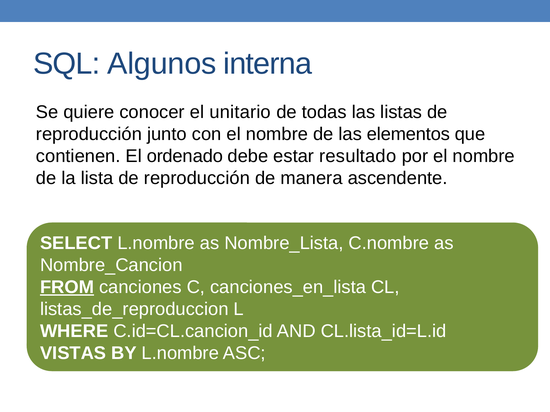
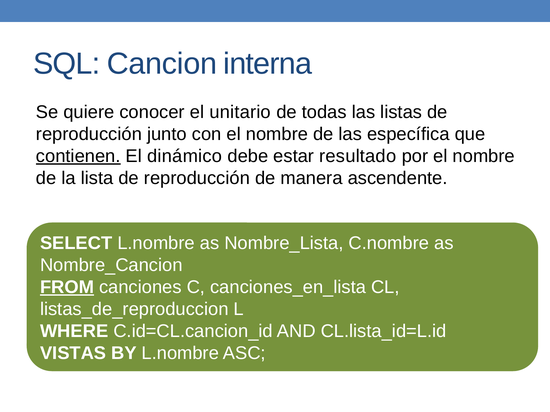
Algunos: Algunos -> Cancion
elementos: elementos -> específica
contienen underline: none -> present
ordenado: ordenado -> dinámico
